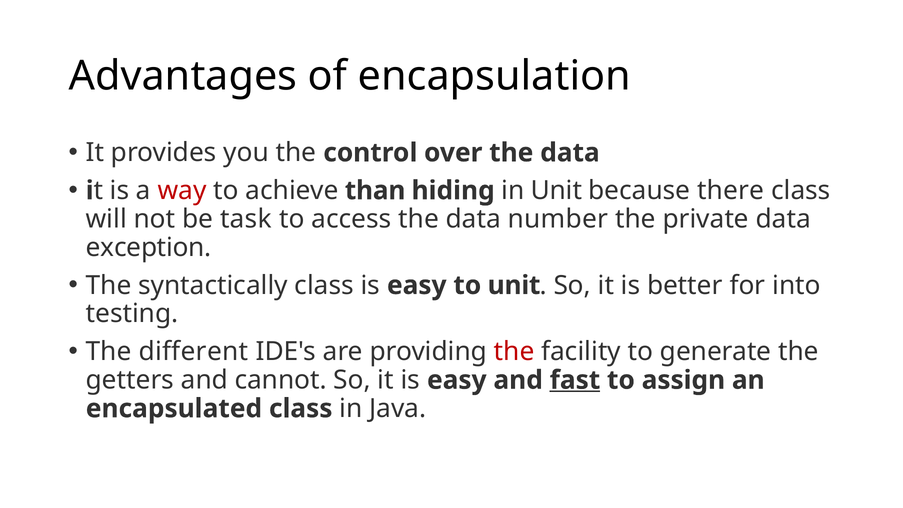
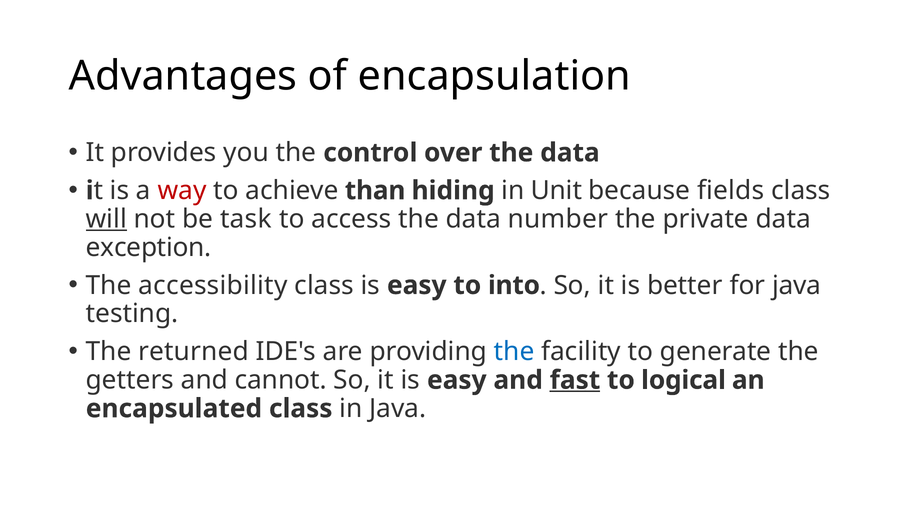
there: there -> fields
will underline: none -> present
syntactically: syntactically -> accessibility
to unit: unit -> into
for into: into -> java
different: different -> returned
the at (514, 352) colour: red -> blue
assign: assign -> logical
